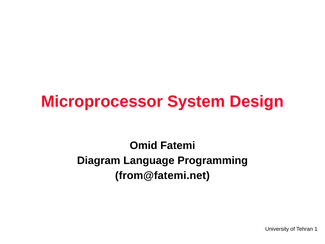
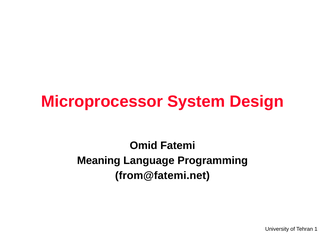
Diagram: Diagram -> Meaning
